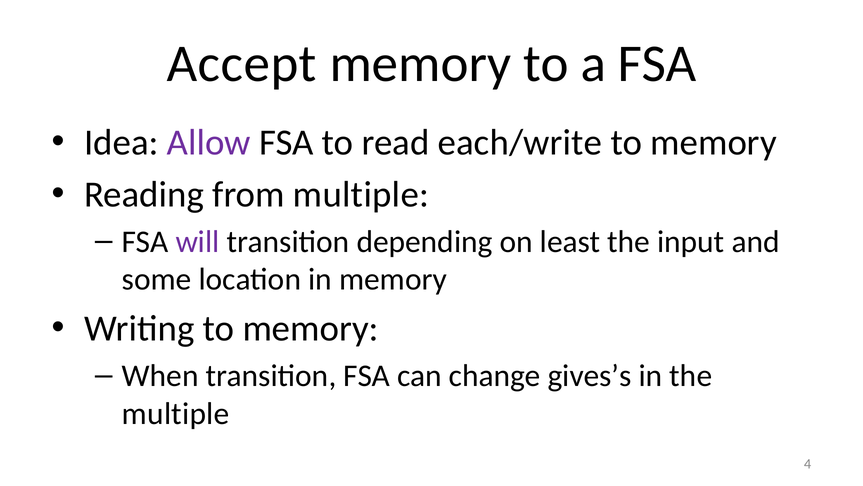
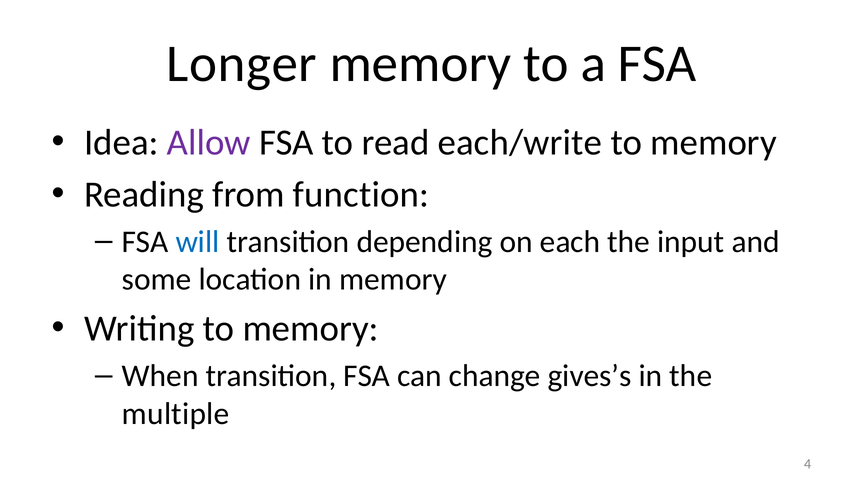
Accept: Accept -> Longer
from multiple: multiple -> function
will colour: purple -> blue
least: least -> each
